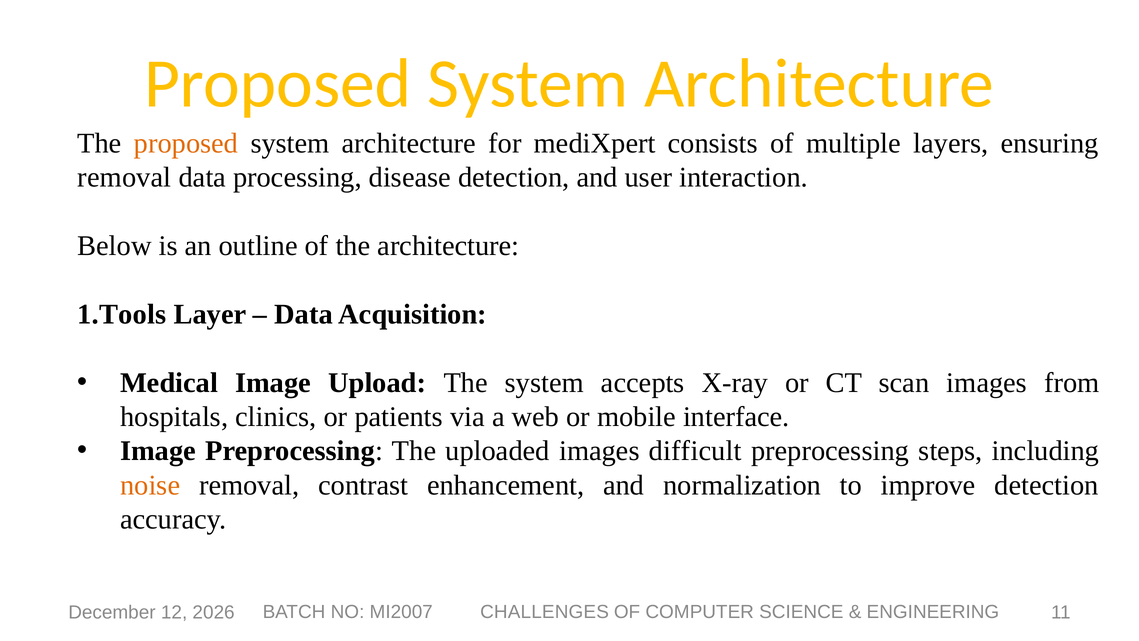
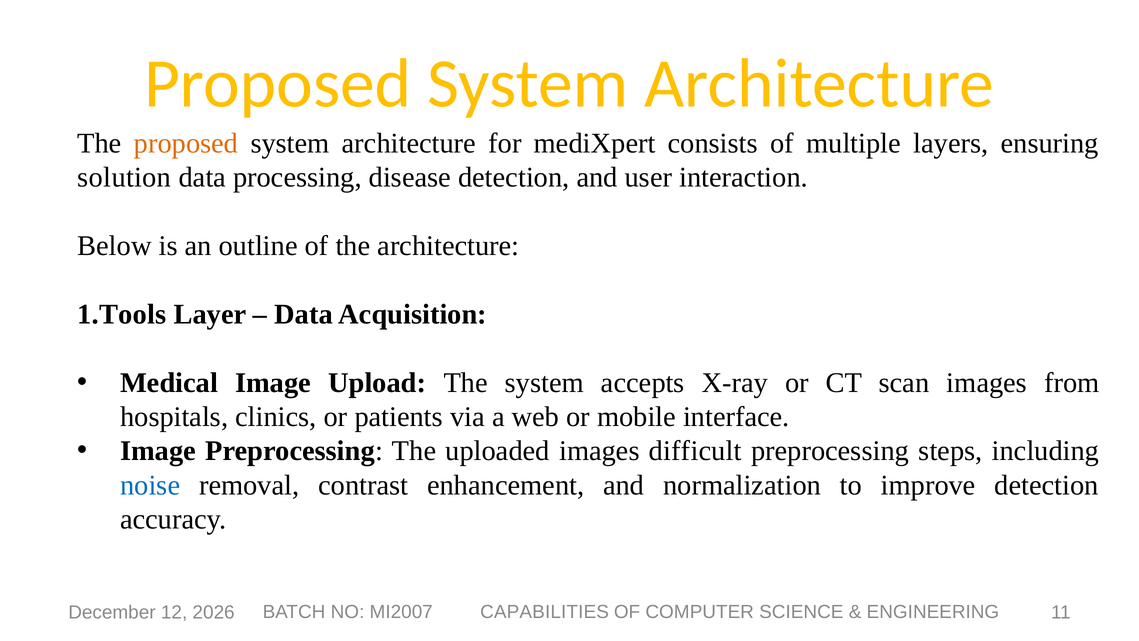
removal at (124, 177): removal -> solution
noise colour: orange -> blue
CHALLENGES: CHALLENGES -> CAPABILITIES
